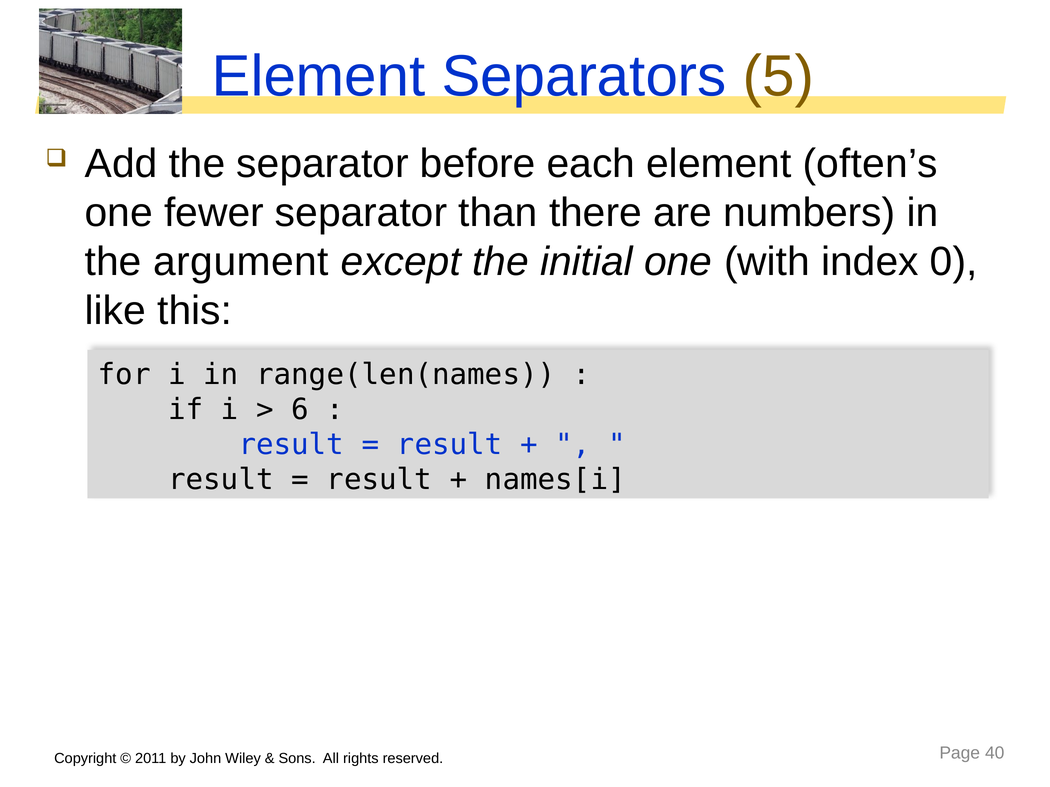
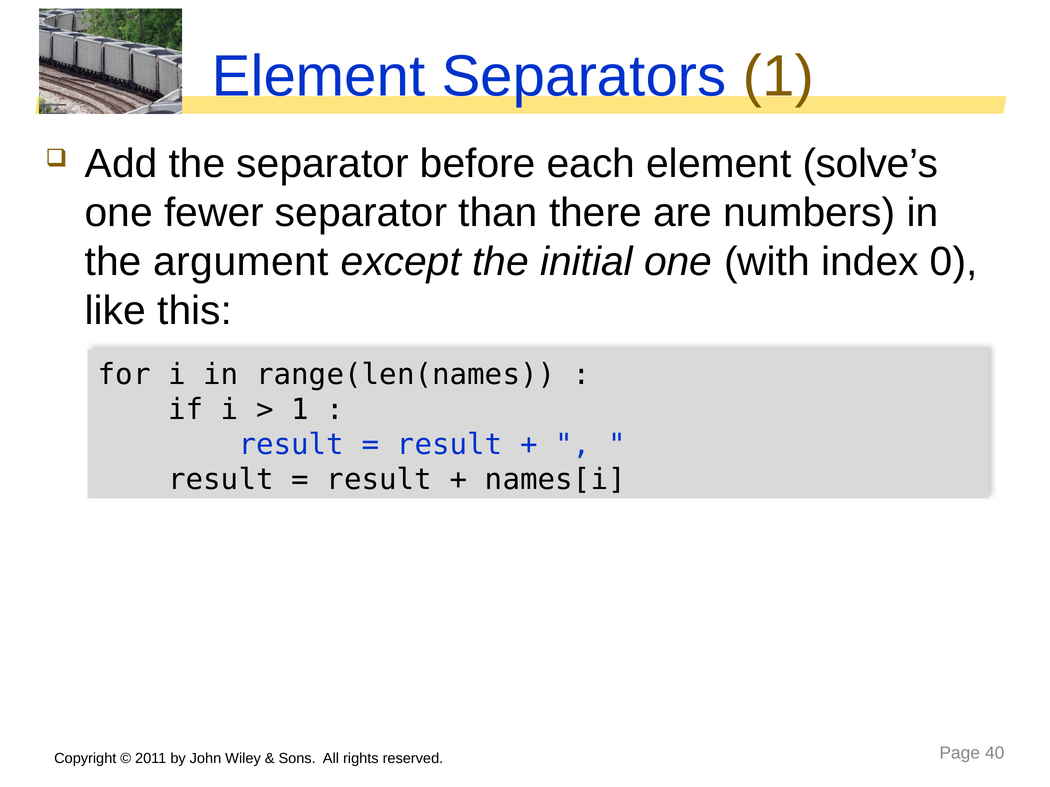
Separators 5: 5 -> 1
often’s: often’s -> solve’s
6 at (300, 410): 6 -> 1
